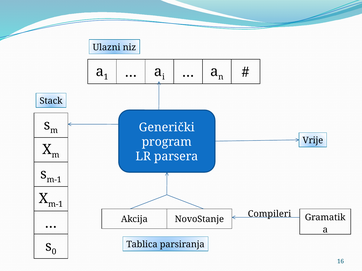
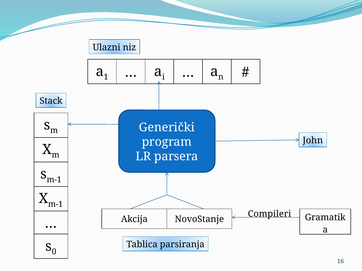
Vrije: Vrije -> John
